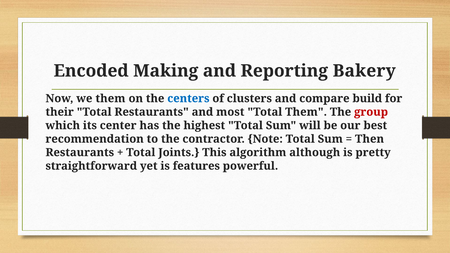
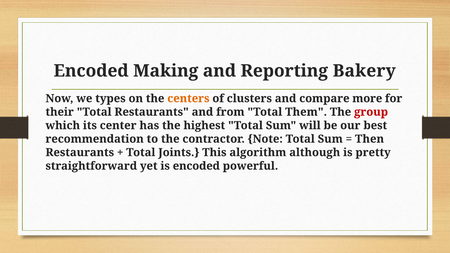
we them: them -> types
centers colour: blue -> orange
build: build -> more
most: most -> from
is features: features -> encoded
